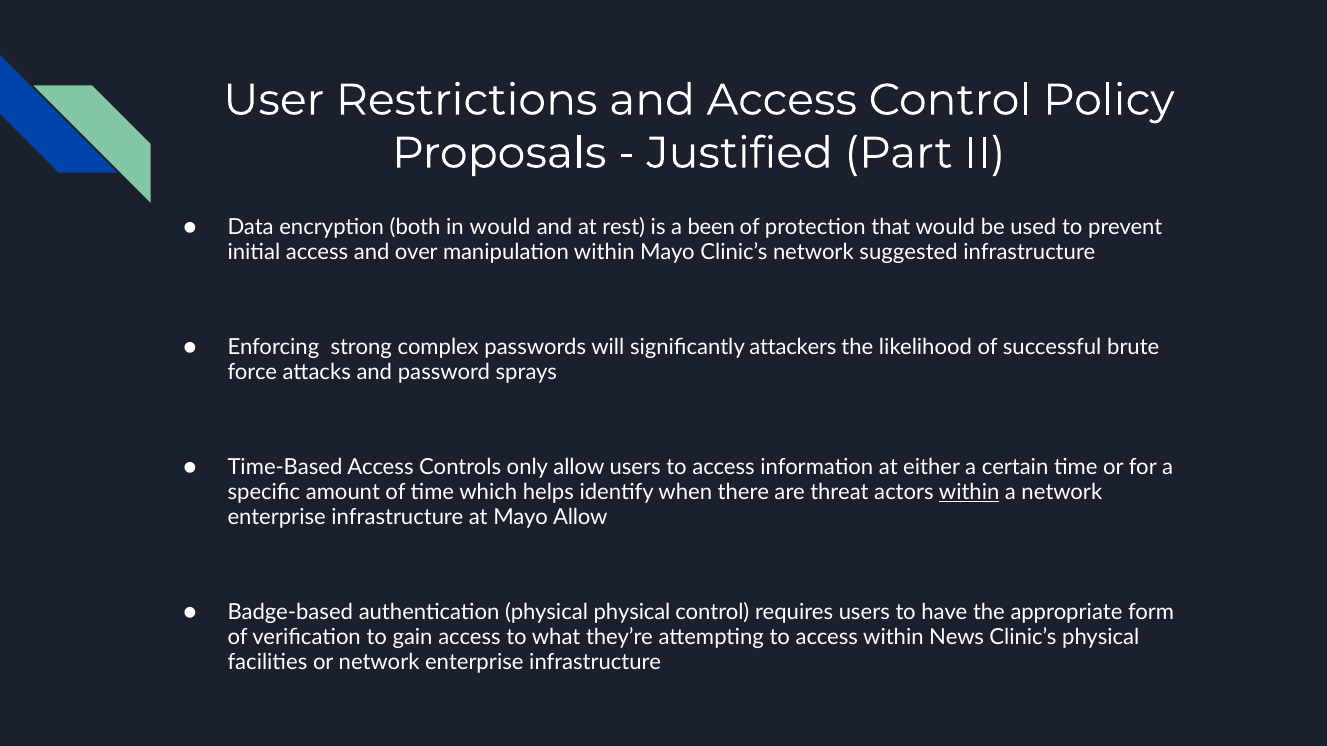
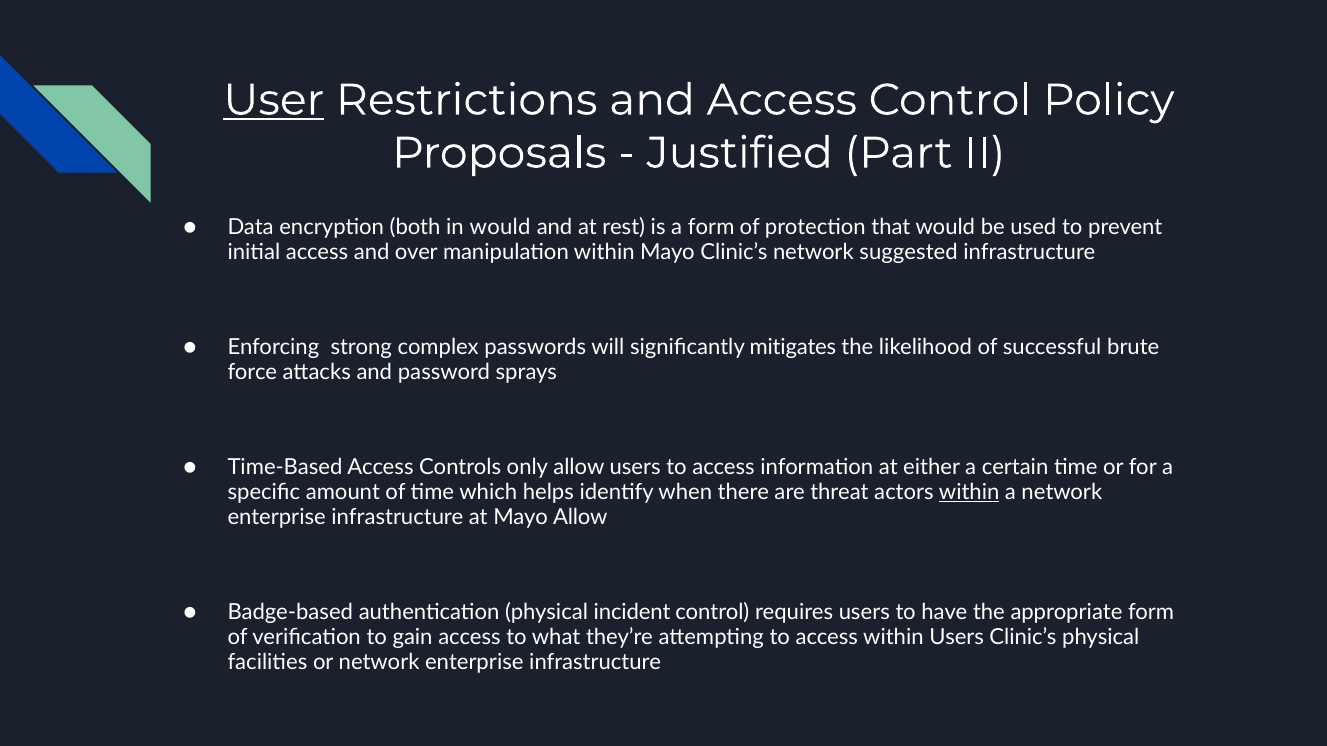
User underline: none -> present
a been: been -> form
attackers: attackers -> mitigates
physical physical: physical -> incident
within News: News -> Users
